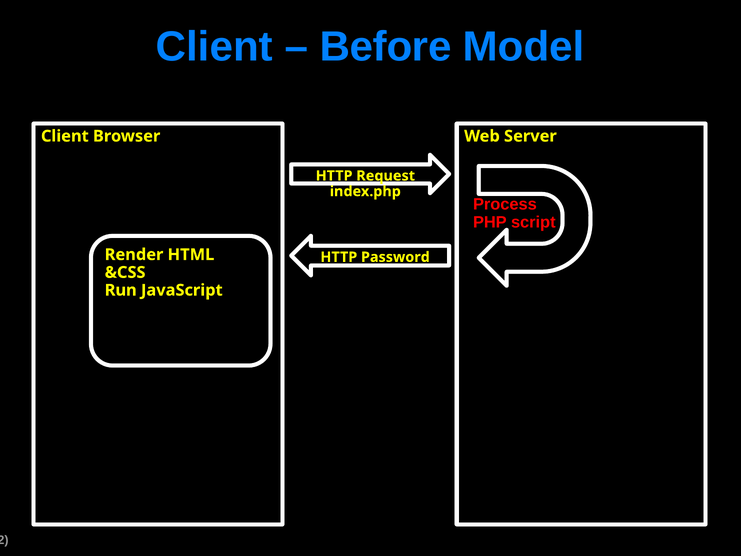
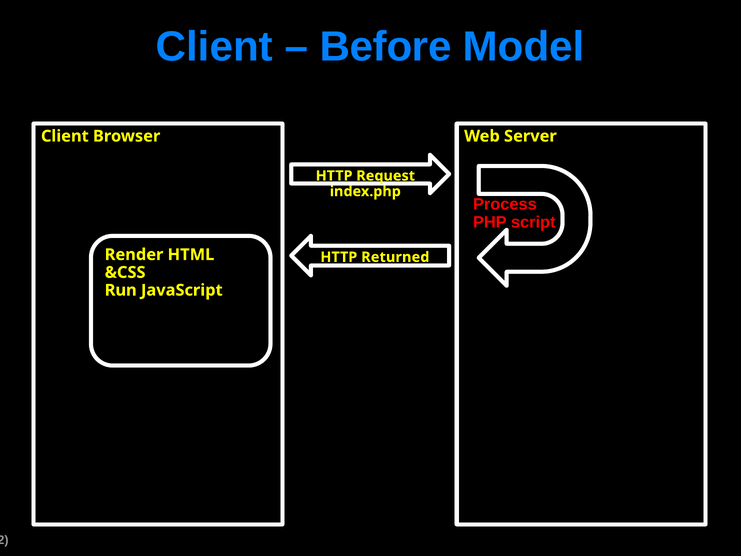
Password: Password -> Returned
